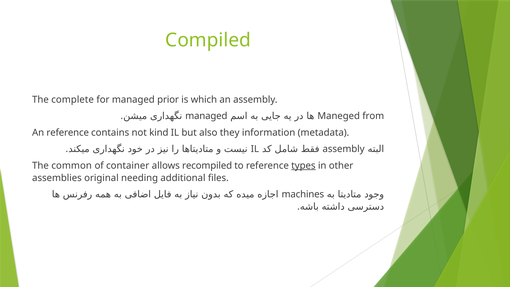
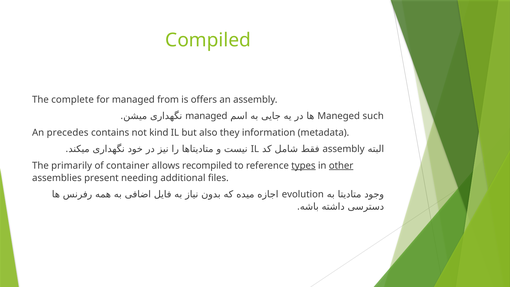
prior: prior -> from
which: which -> offers
from: from -> such
An reference: reference -> precedes
common: common -> primarily
other underline: none -> present
original: original -> present
machines: machines -> evolution
